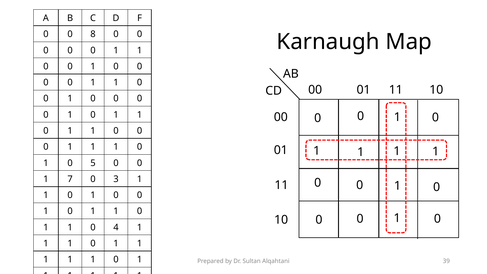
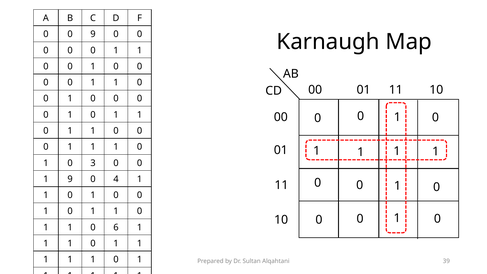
0 8: 8 -> 9
5: 5 -> 3
1 7: 7 -> 9
3: 3 -> 4
4: 4 -> 6
